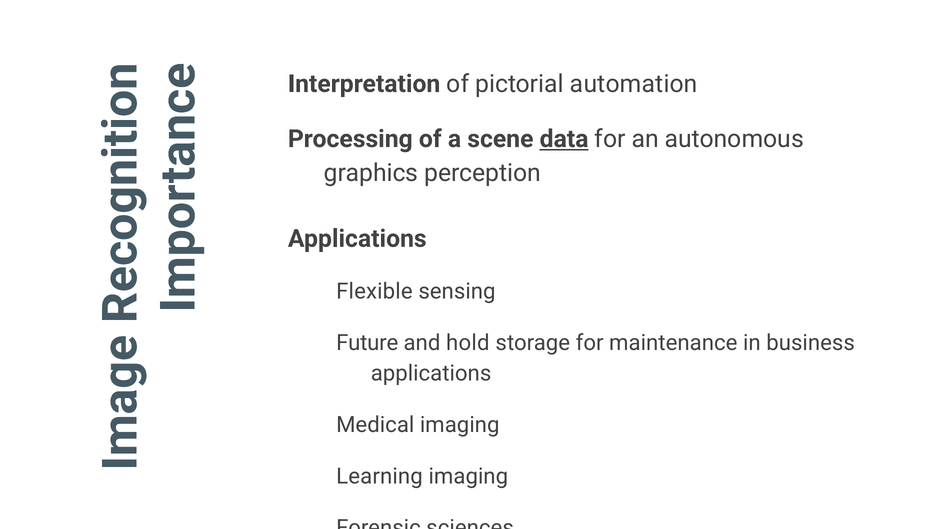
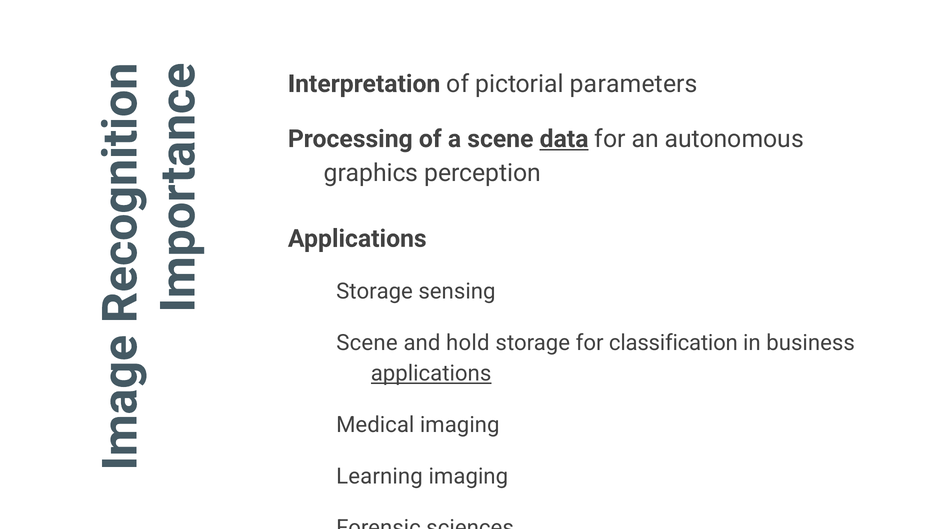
pictorial automation: automation -> parameters
Flexible at (374, 291): Flexible -> Storage
Future at (367, 343): Future -> Scene
maintenance: maintenance -> classification
applications at (431, 373) underline: none -> present
